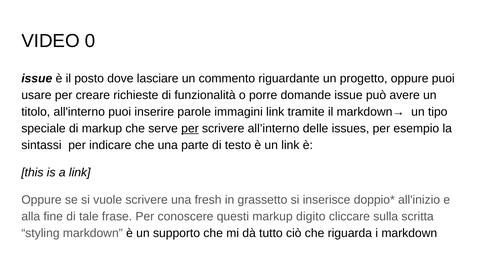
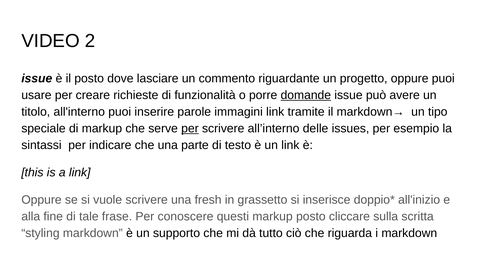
0: 0 -> 2
domande underline: none -> present
markup digito: digito -> posto
